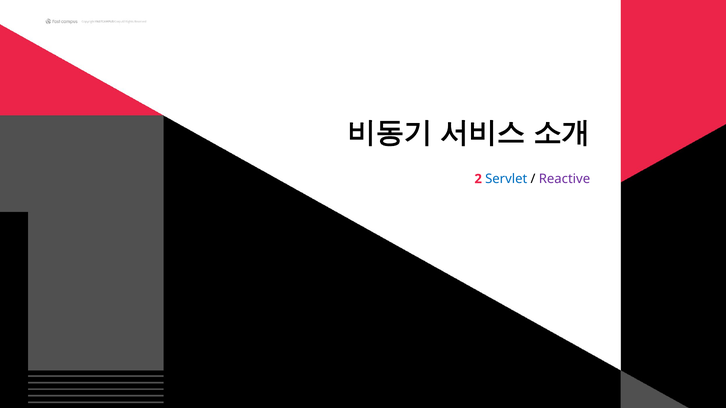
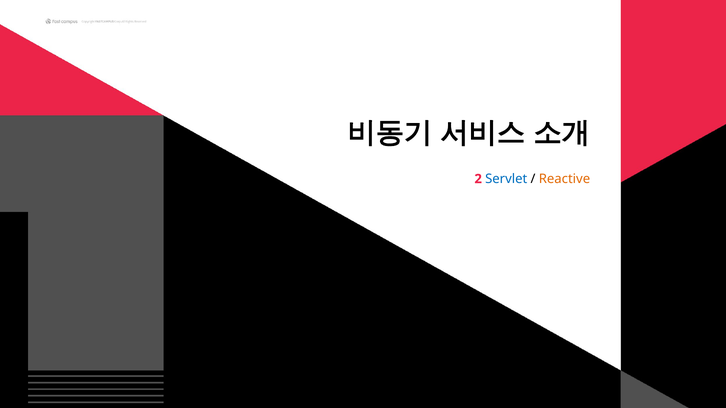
Reactive colour: purple -> orange
